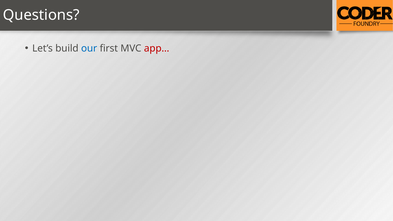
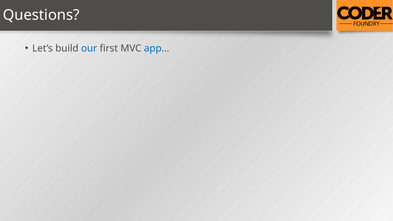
app… colour: red -> blue
